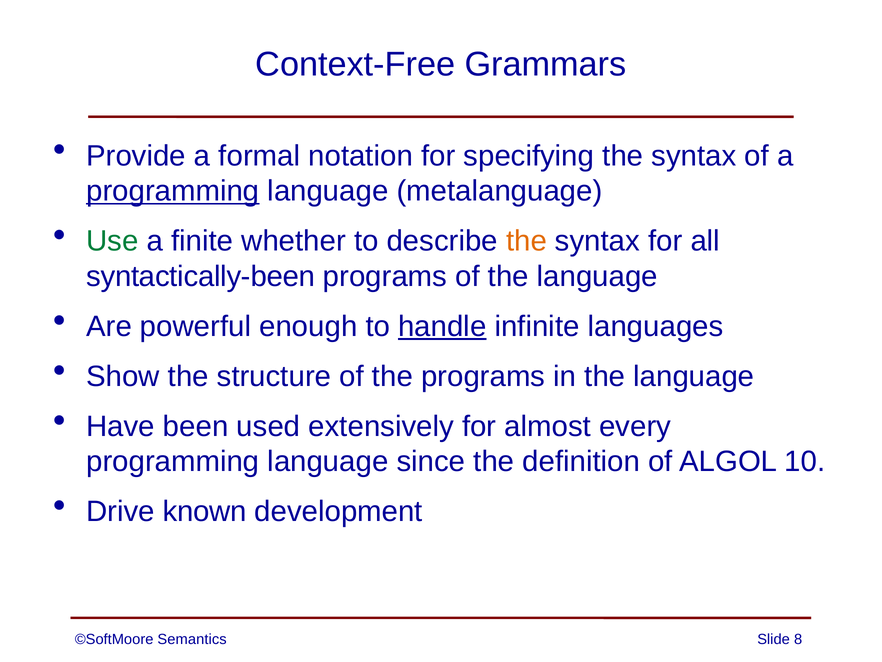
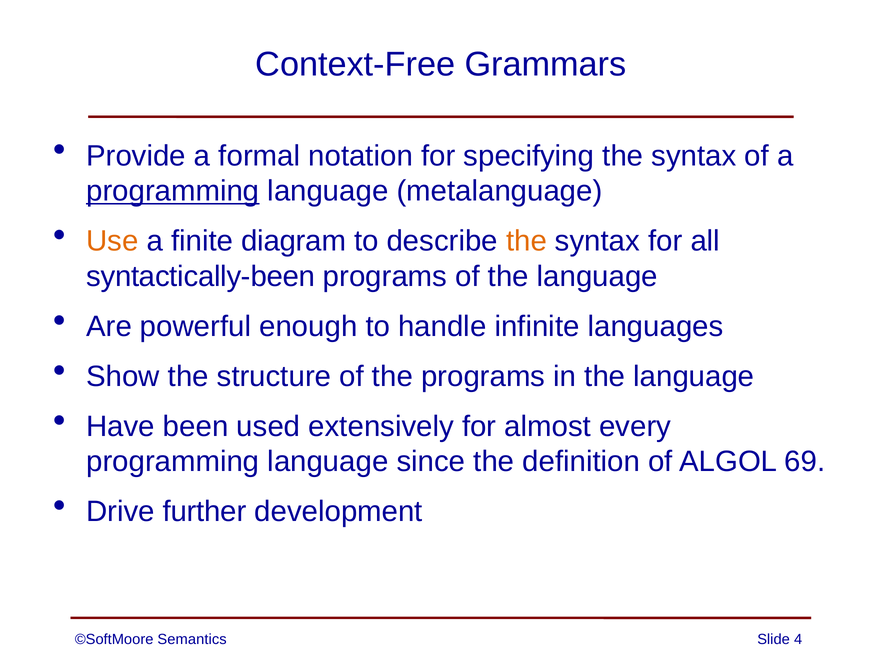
Use colour: green -> orange
whether: whether -> diagram
handle underline: present -> none
10: 10 -> 69
known: known -> further
8: 8 -> 4
